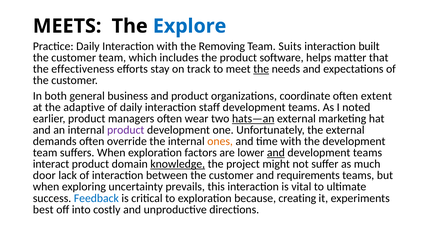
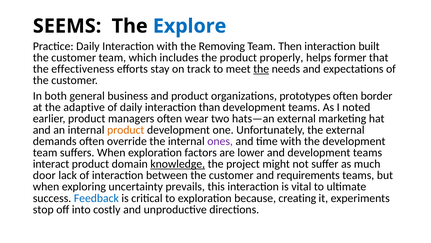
MEETS: MEETS -> SEEMS
Suits: Suits -> Then
software: software -> properly
matter: matter -> former
coordinate: coordinate -> prototypes
extent: extent -> border
staff: staff -> than
hats—an underline: present -> none
product at (126, 130) colour: purple -> orange
ones colour: orange -> purple
and at (276, 152) underline: present -> none
best: best -> stop
